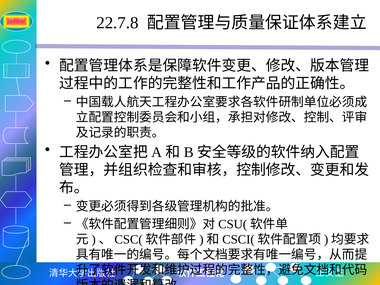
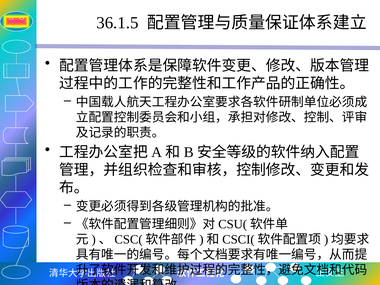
22.7.8: 22.7.8 -> 36.1.5
